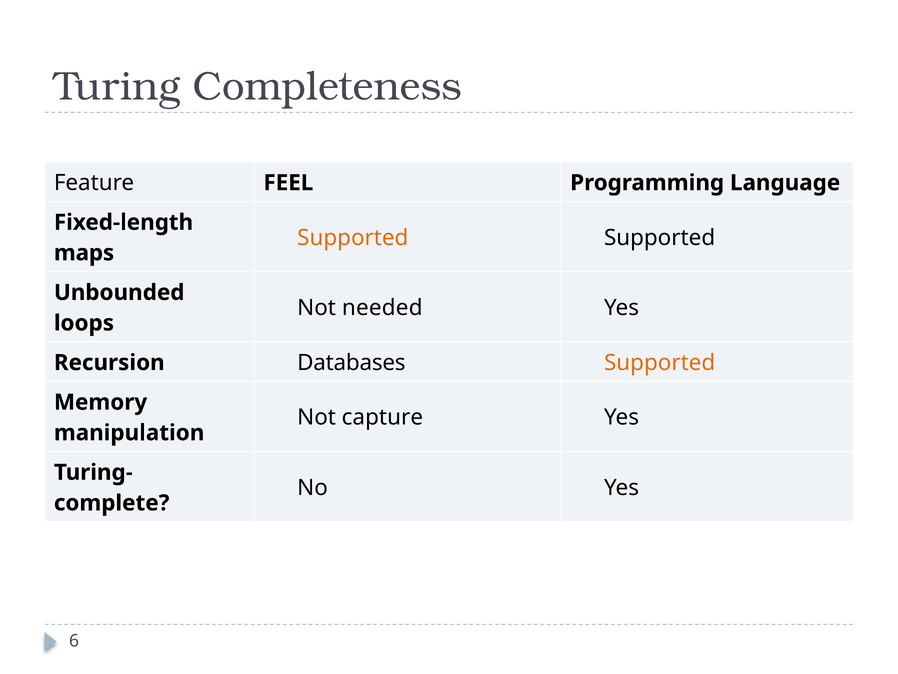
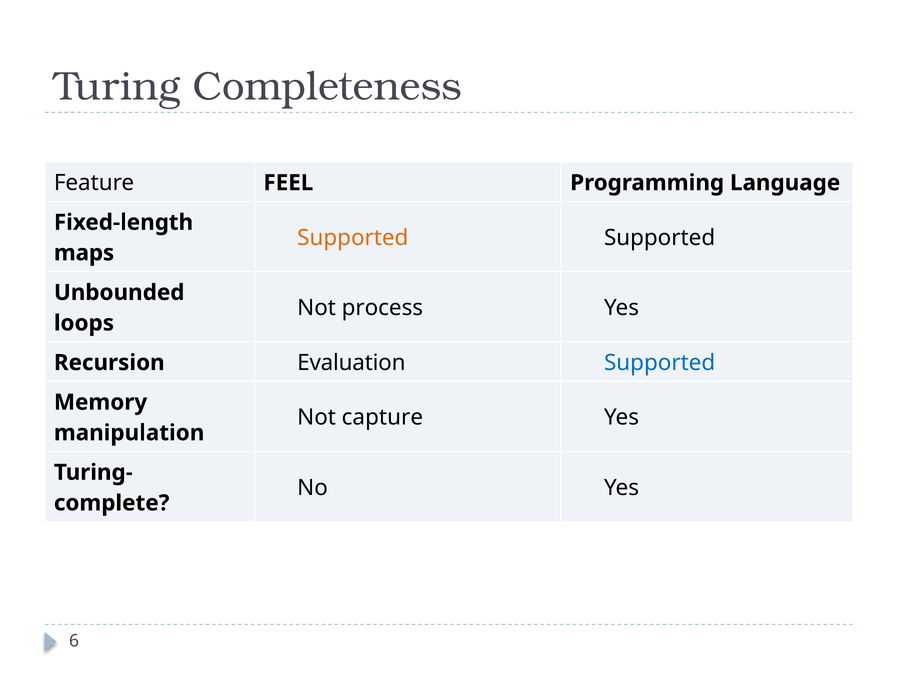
needed: needed -> process
Databases: Databases -> Evaluation
Supported at (660, 362) colour: orange -> blue
